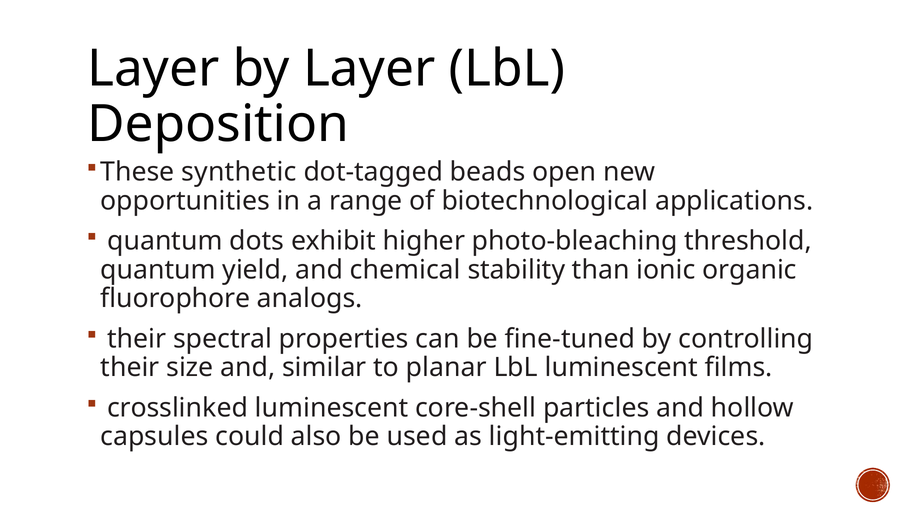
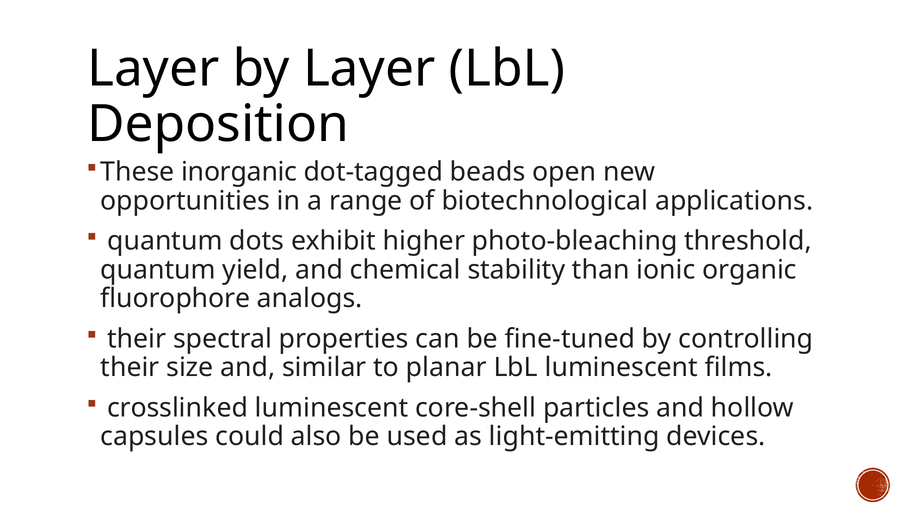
synthetic: synthetic -> inorganic
